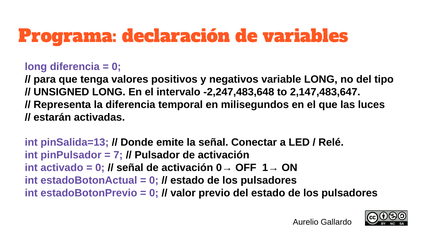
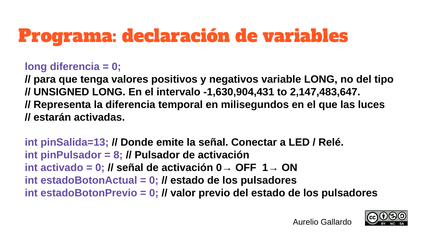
-2,247,483,648: -2,247,483,648 -> -1,630,904,431
7: 7 -> 8
